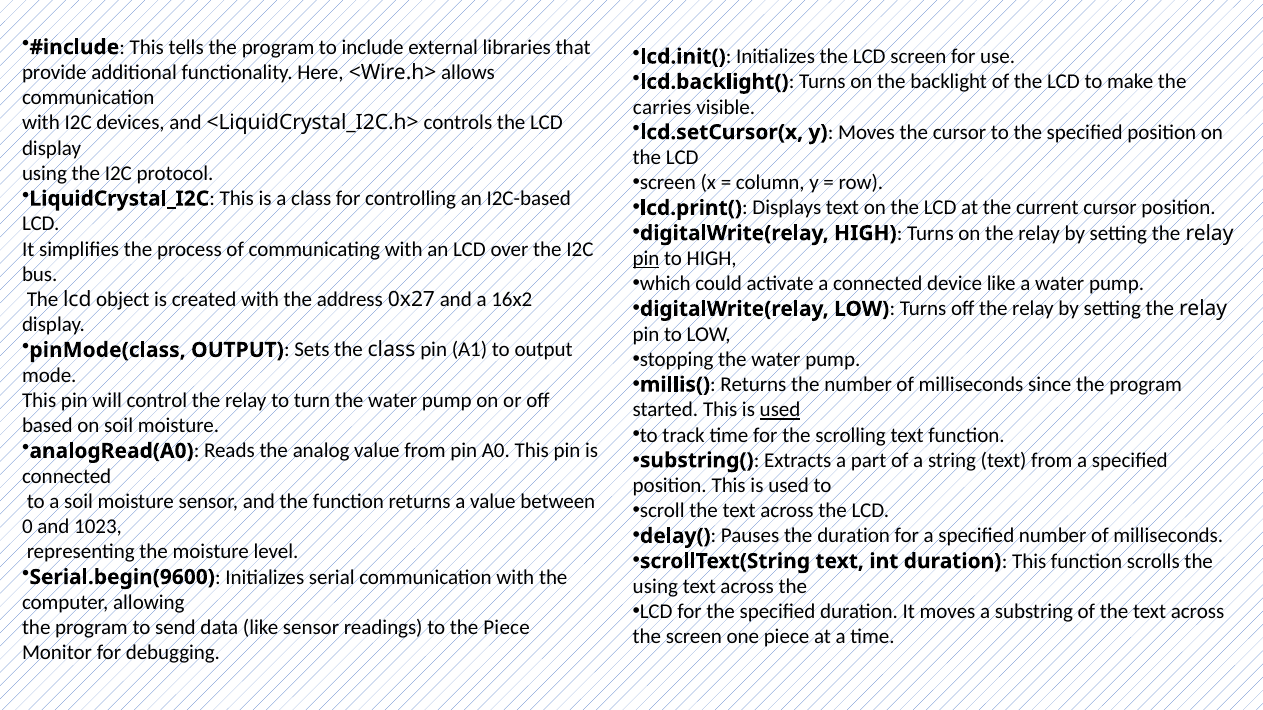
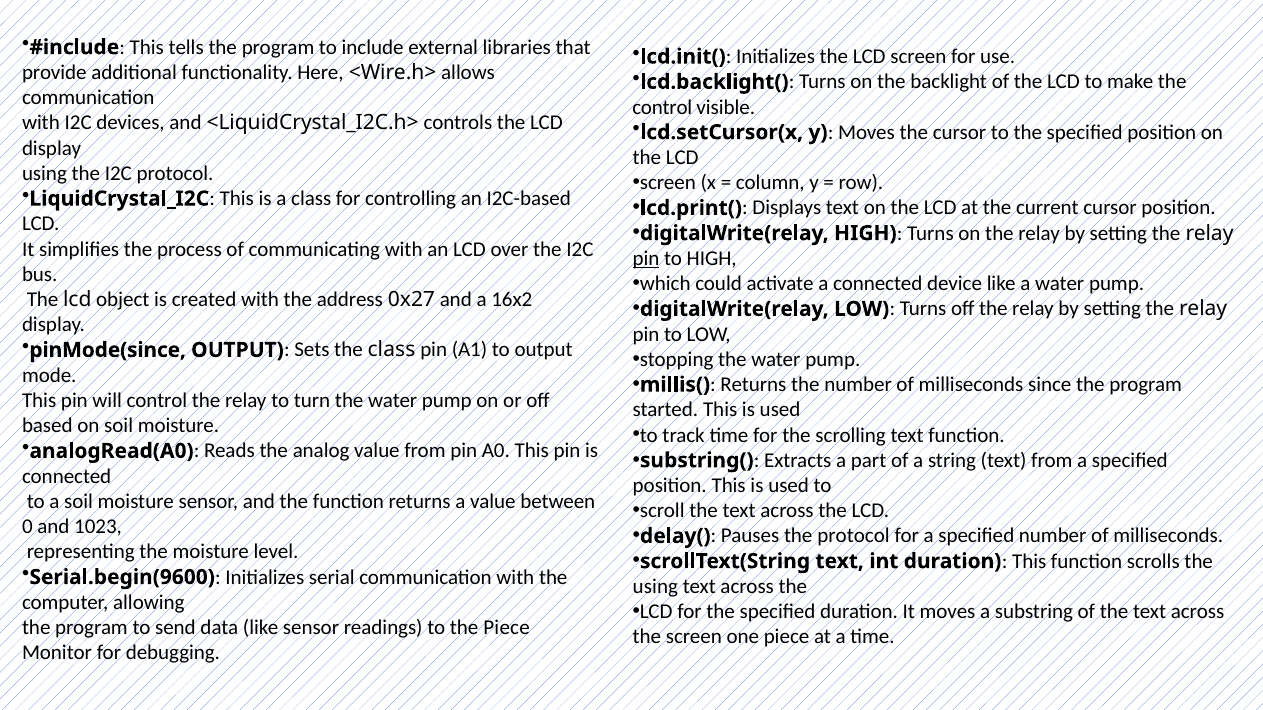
carries at (662, 107): carries -> control
pinMode(class: pinMode(class -> pinMode(since
used at (780, 410) underline: present -> none
the duration: duration -> protocol
